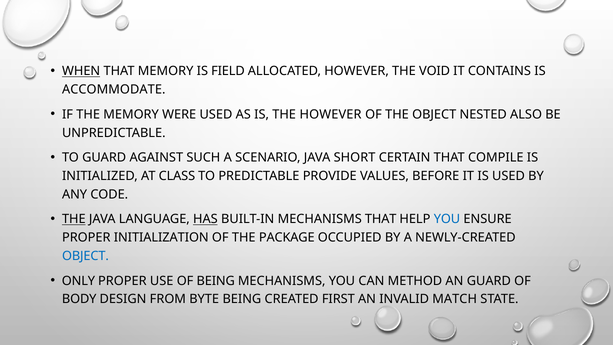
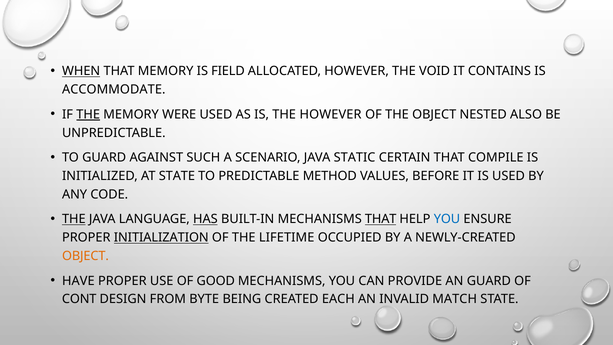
THE at (88, 114) underline: none -> present
SHORT: SHORT -> STATIC
AT CLASS: CLASS -> STATE
PROVIDE: PROVIDE -> METHOD
THAT at (381, 219) underline: none -> present
INITIALIZATION underline: none -> present
PACKAGE: PACKAGE -> LIFETIME
OBJECT at (85, 256) colour: blue -> orange
ONLY: ONLY -> HAVE
OF BEING: BEING -> GOOD
METHOD: METHOD -> PROVIDE
BODY: BODY -> CONT
FIRST: FIRST -> EACH
